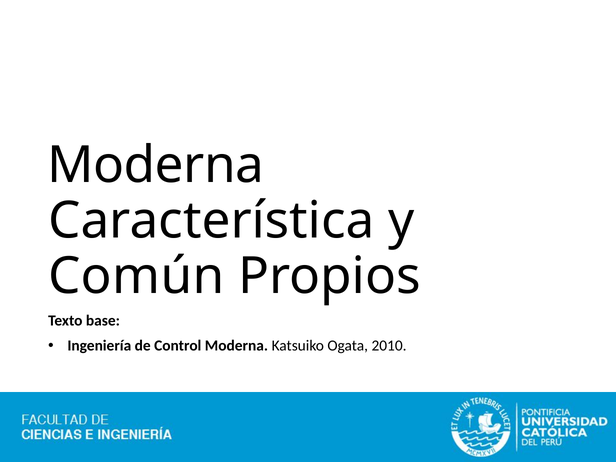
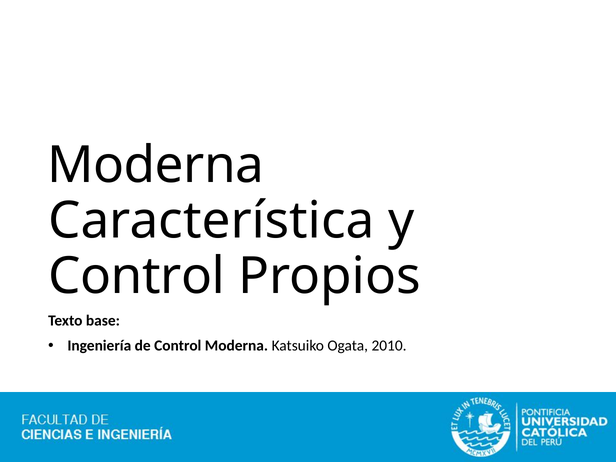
Común at (136, 276): Común -> Control
